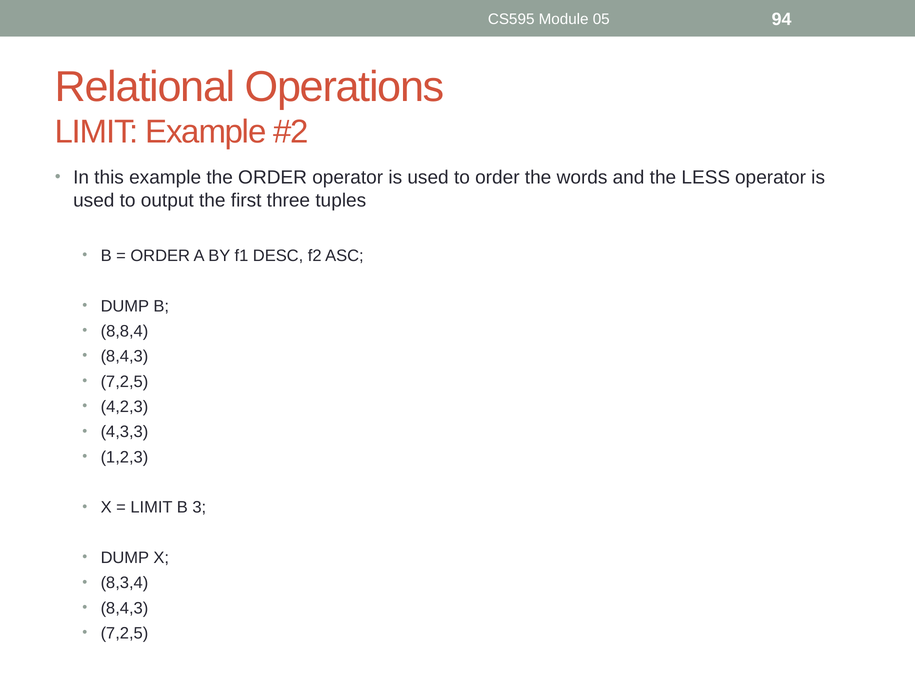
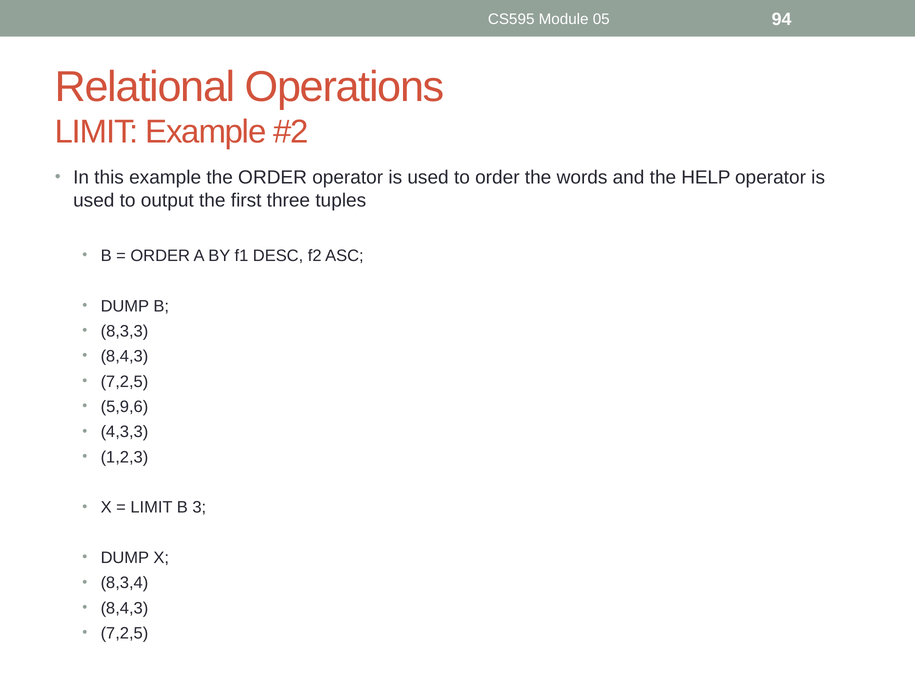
LESS: LESS -> HELP
8,8,4: 8,8,4 -> 8,3,3
4,2,3: 4,2,3 -> 5,9,6
